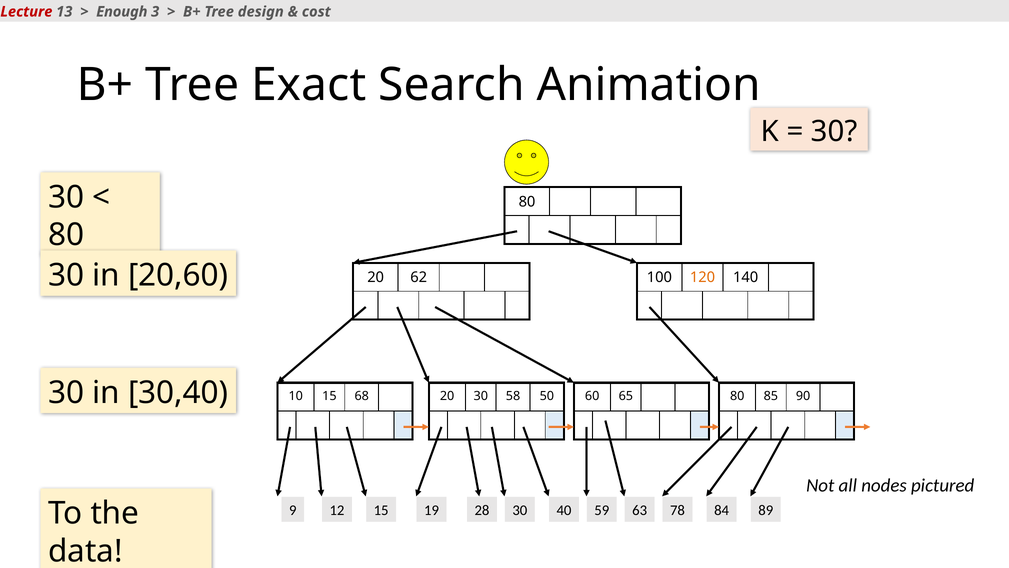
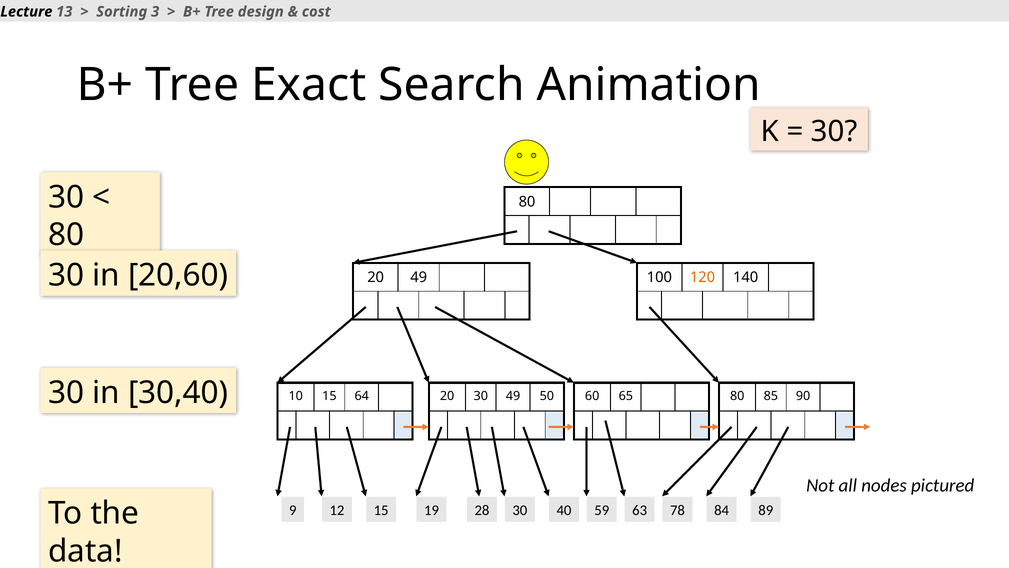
Lecture colour: red -> black
Enough: Enough -> Sorting
20 62: 62 -> 49
68: 68 -> 64
30 58: 58 -> 49
